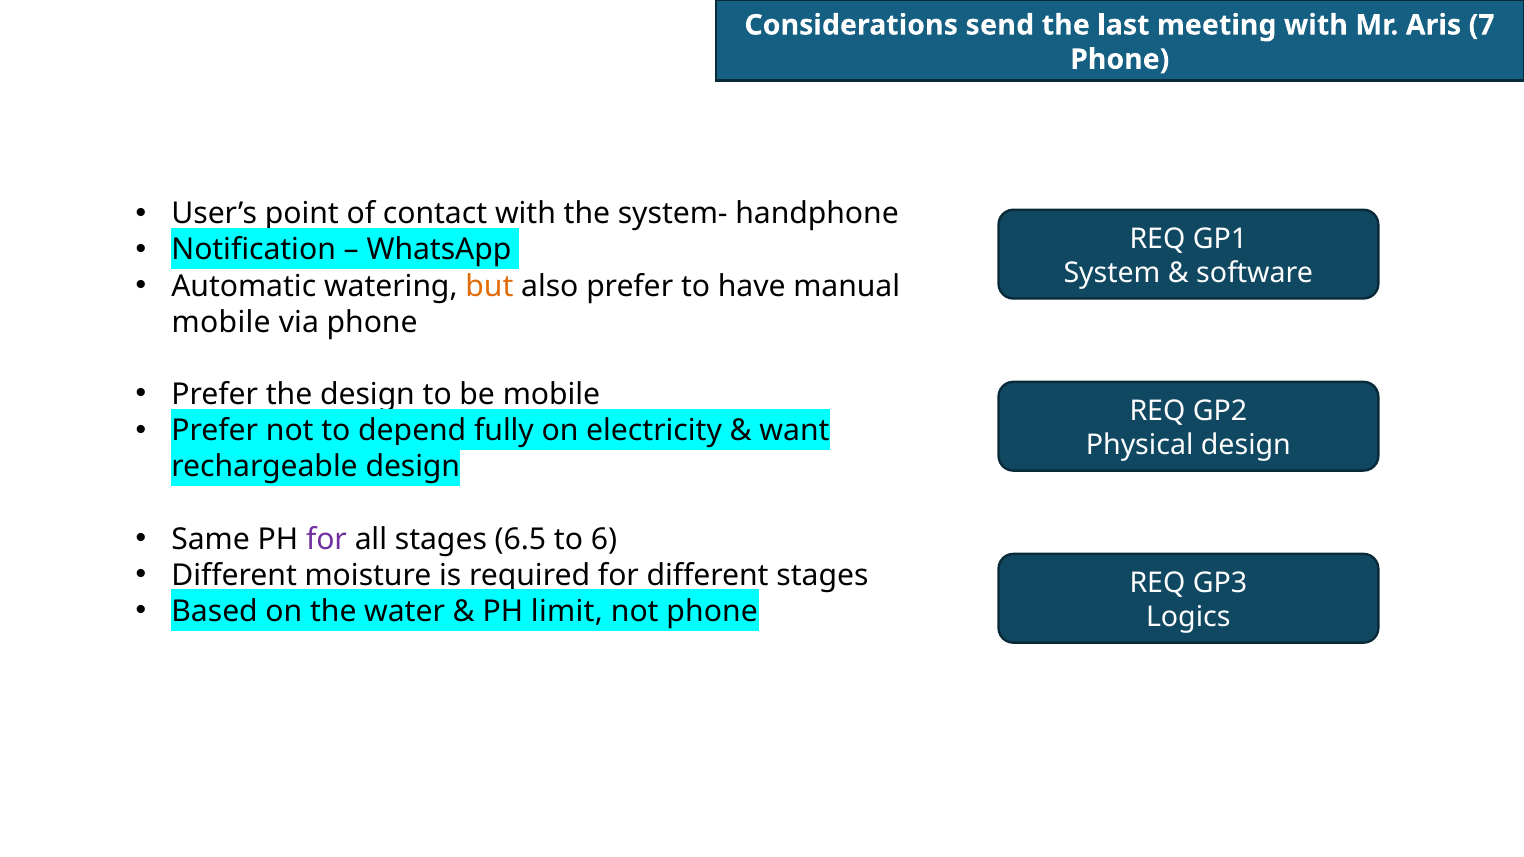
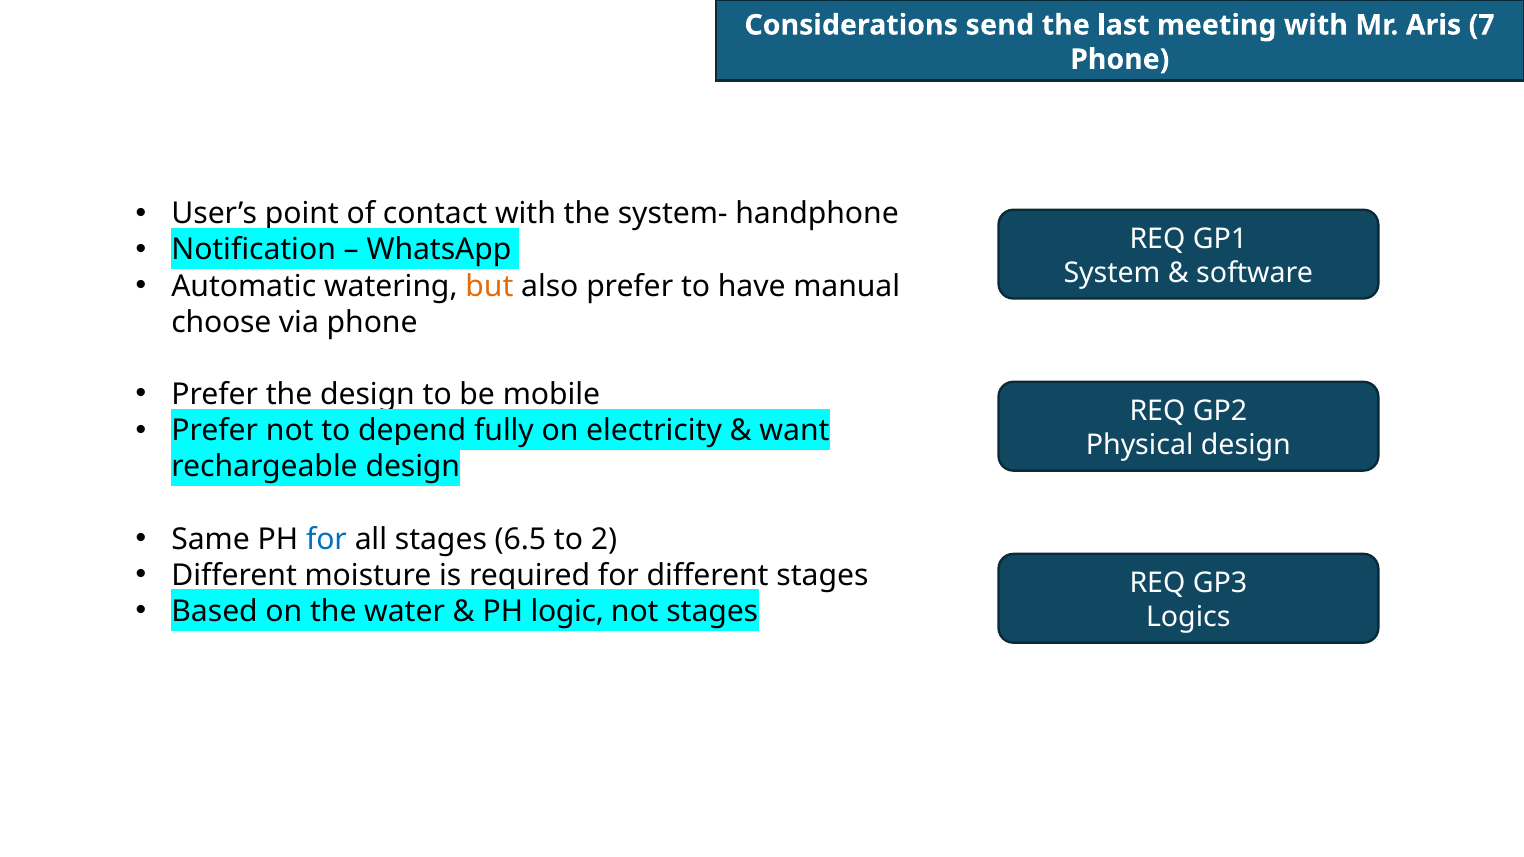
mobile at (221, 322): mobile -> choose
for at (326, 539) colour: purple -> blue
6: 6 -> 2
limit: limit -> logic
not phone: phone -> stages
